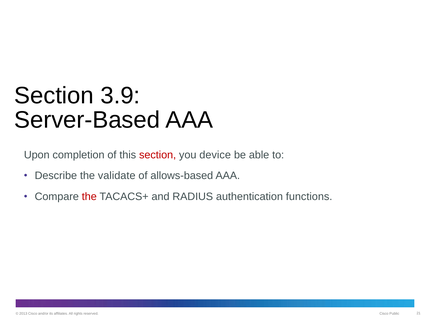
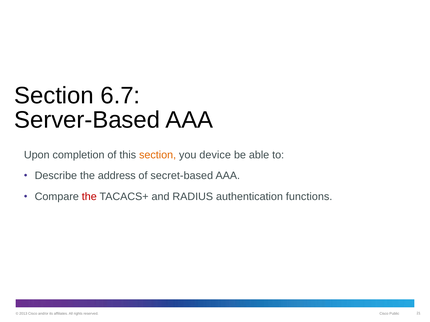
3.9: 3.9 -> 6.7
section at (158, 155) colour: red -> orange
validate: validate -> address
allows-based: allows-based -> secret-based
